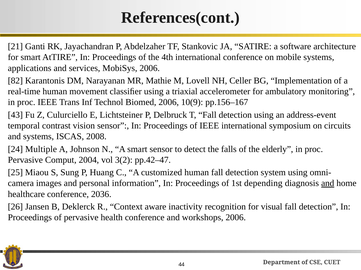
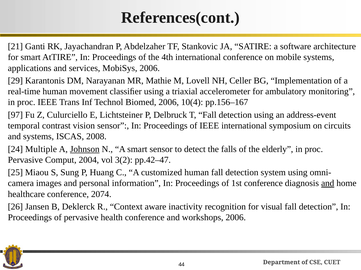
82: 82 -> 29
10(9: 10(9 -> 10(4
43: 43 -> 97
Johnson underline: none -> present
1st depending: depending -> conference
2036: 2036 -> 2074
